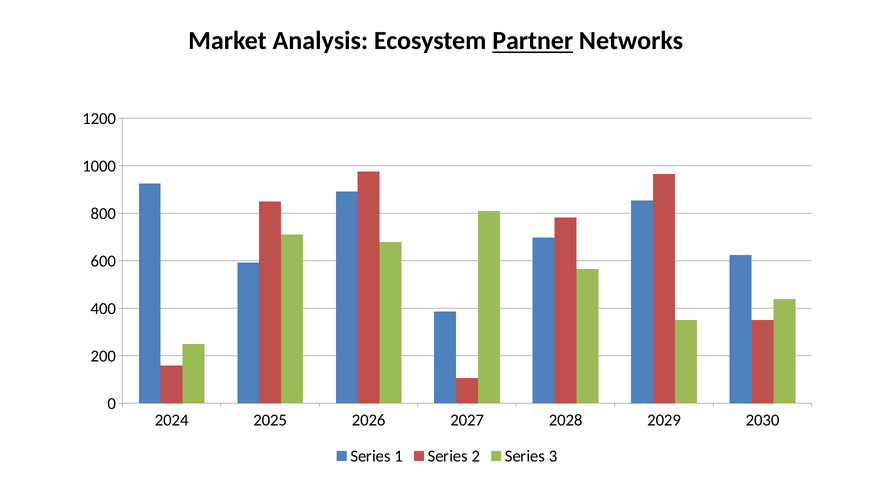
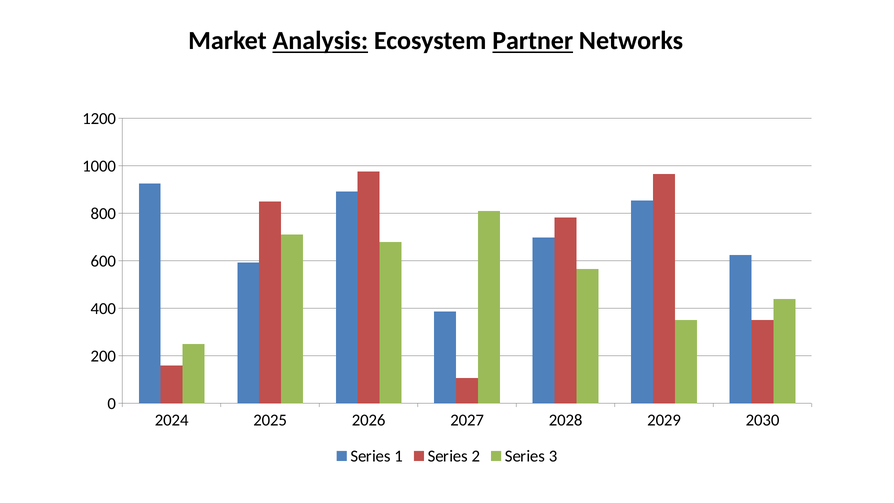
Analysis underline: none -> present
